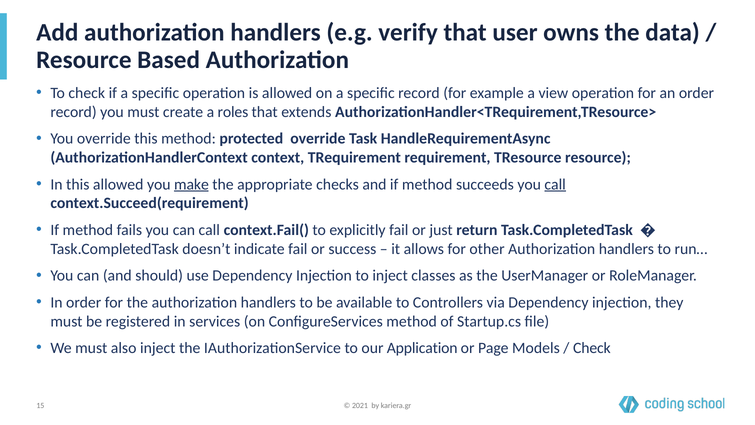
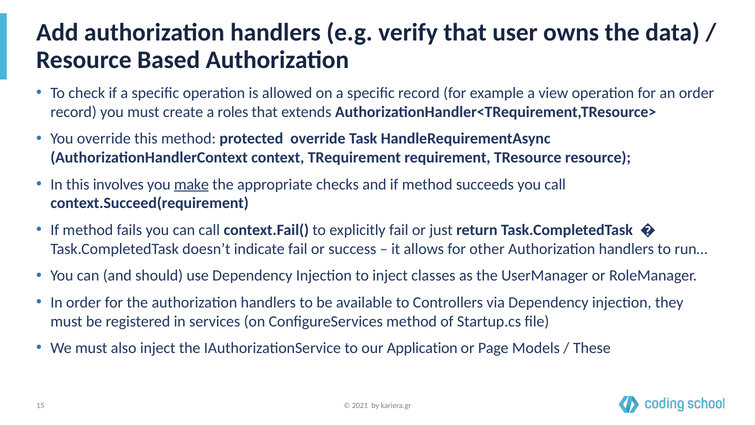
this allowed: allowed -> involves
call at (555, 184) underline: present -> none
Check at (592, 348): Check -> These
